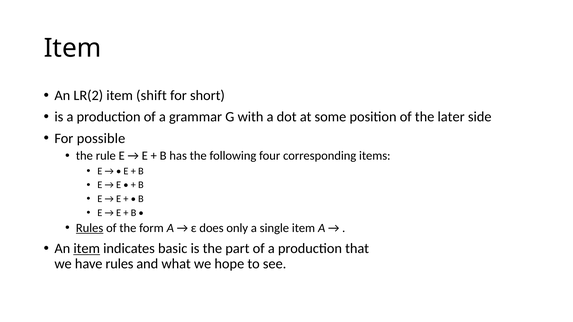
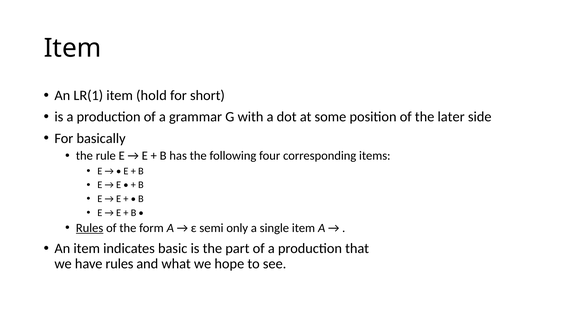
LR(2: LR(2 -> LR(1
shift: shift -> hold
possible: possible -> basically
does: does -> semi
item at (87, 249) underline: present -> none
